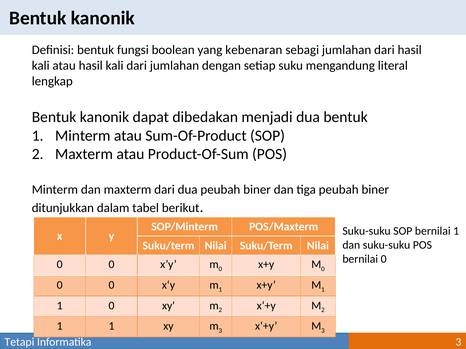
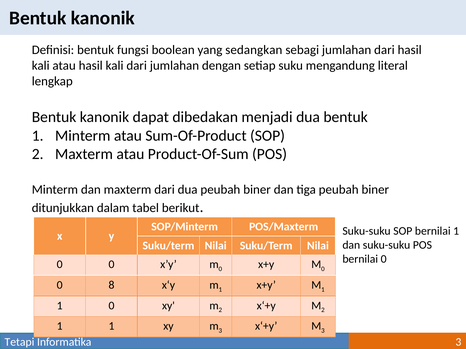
kebenaran: kebenaran -> sedangkan
0 at (111, 285): 0 -> 8
